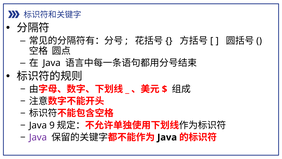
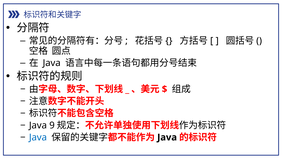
Java at (38, 137) colour: purple -> blue
